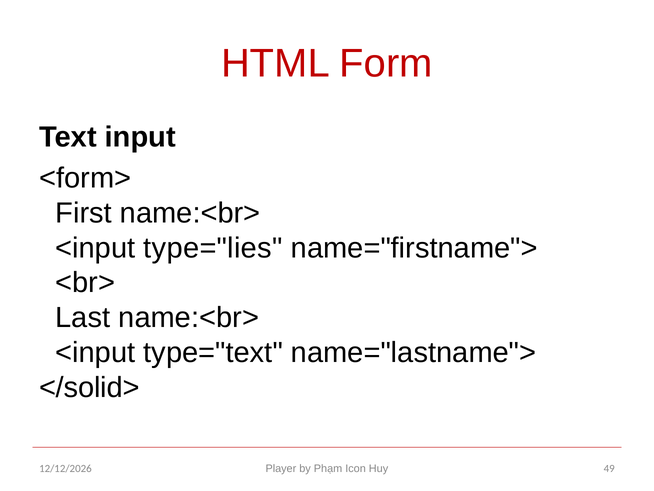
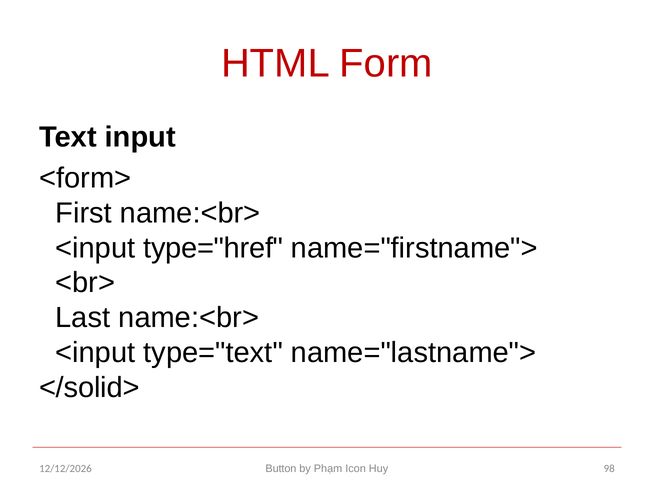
type="lies: type="lies -> type="href
Player: Player -> Button
49: 49 -> 98
